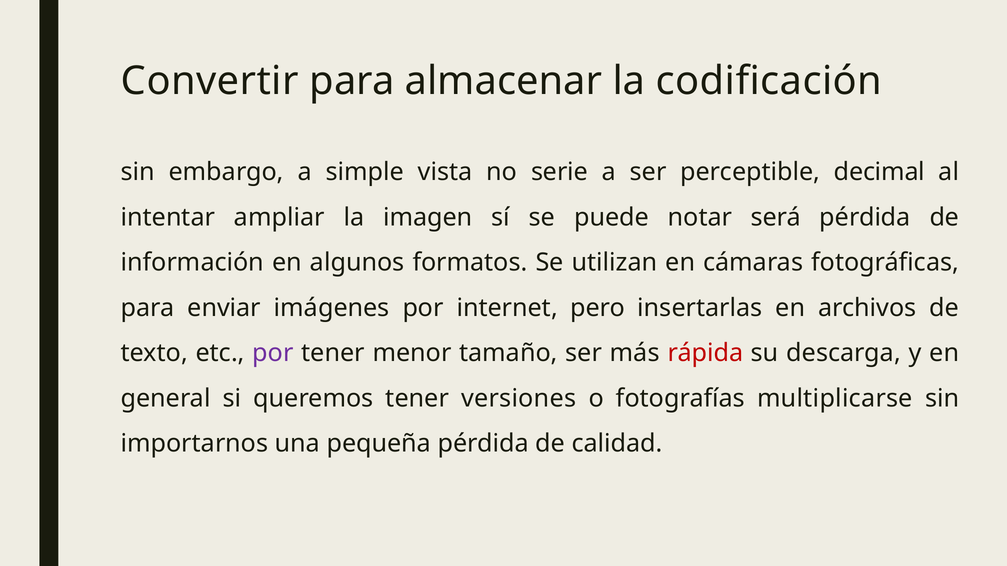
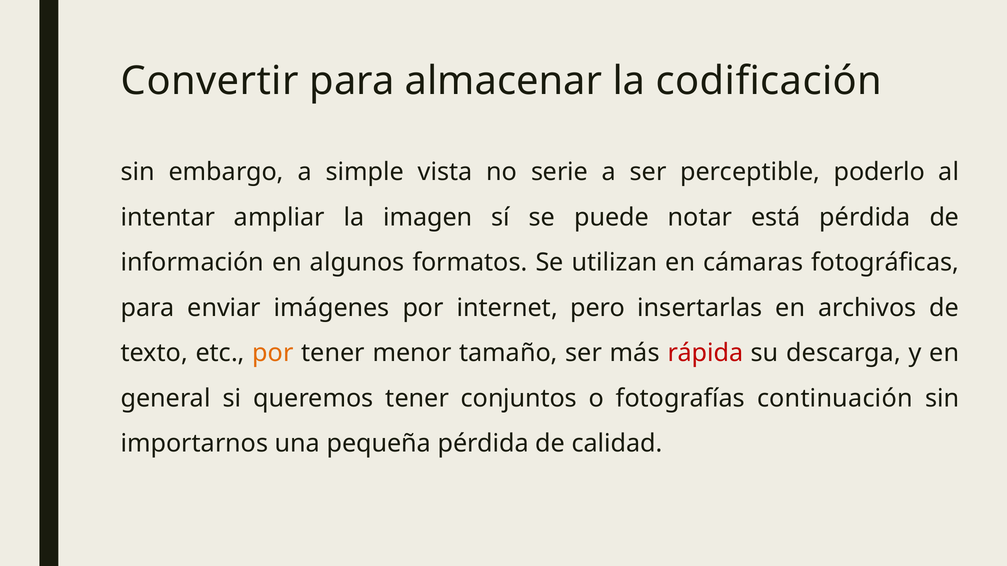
decimal: decimal -> poderlo
será: será -> está
por at (273, 353) colour: purple -> orange
versiones: versiones -> conjuntos
multiplicarse: multiplicarse -> continuación
